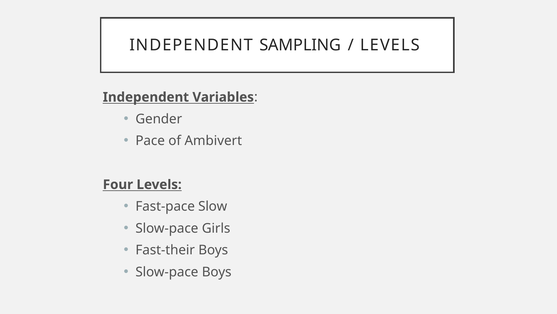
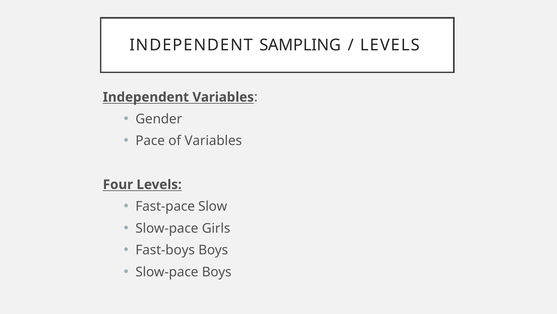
of Ambivert: Ambivert -> Variables
Fast-their: Fast-their -> Fast-boys
